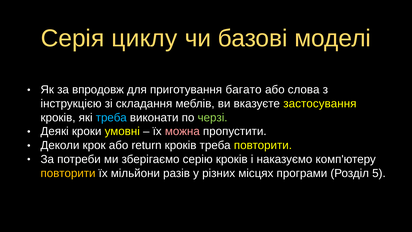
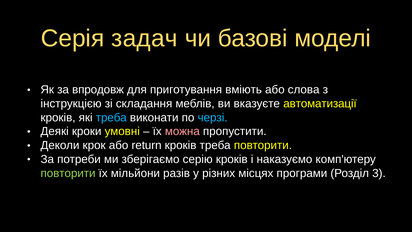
циклу: циклу -> задач
багато: багато -> вміють
застосування: застосування -> автоматизації
черзі colour: light green -> light blue
повторити at (68, 173) colour: yellow -> light green
5: 5 -> 3
